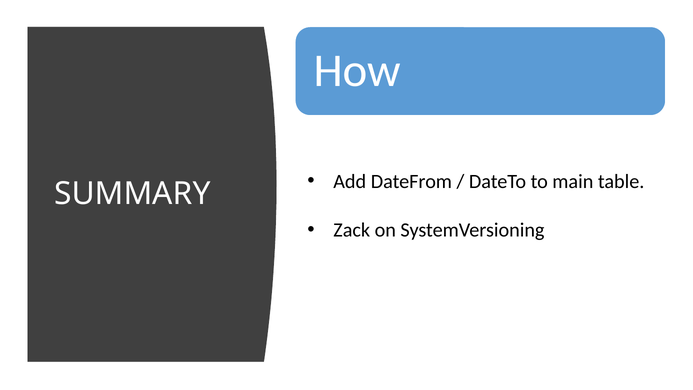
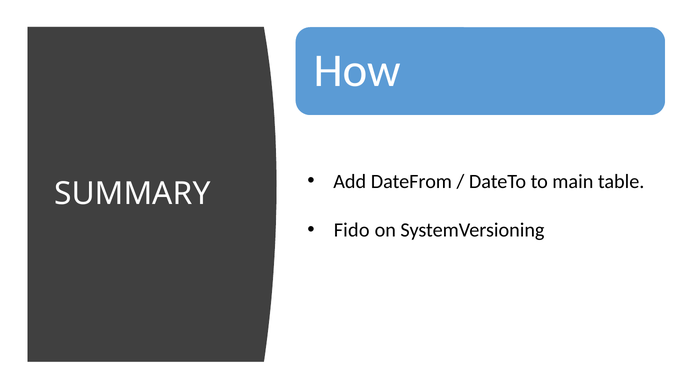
Zack: Zack -> Fido
